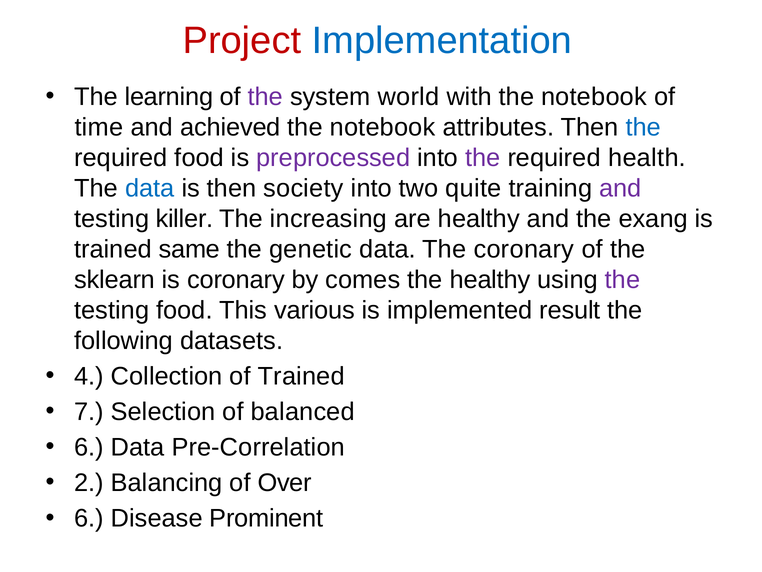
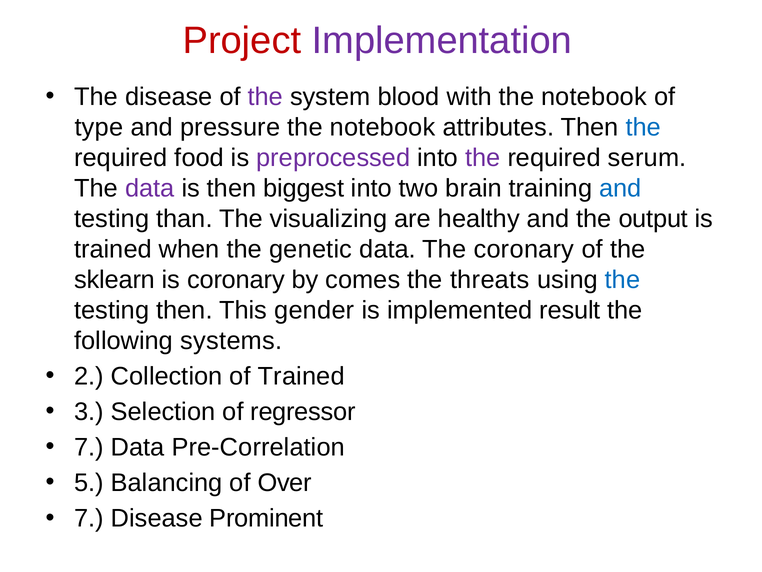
Implementation colour: blue -> purple
The learning: learning -> disease
world: world -> blood
time: time -> type
achieved: achieved -> pressure
health: health -> serum
data at (150, 188) colour: blue -> purple
society: society -> biggest
quite: quite -> brain
and at (620, 188) colour: purple -> blue
killer: killer -> than
increasing: increasing -> visualizing
exang: exang -> output
same: same -> when
the healthy: healthy -> threats
the at (623, 279) colour: purple -> blue
testing food: food -> then
various: various -> gender
datasets: datasets -> systems
4: 4 -> 2
7: 7 -> 3
balanced: balanced -> regressor
6 at (89, 447): 6 -> 7
2: 2 -> 5
6 at (89, 518): 6 -> 7
